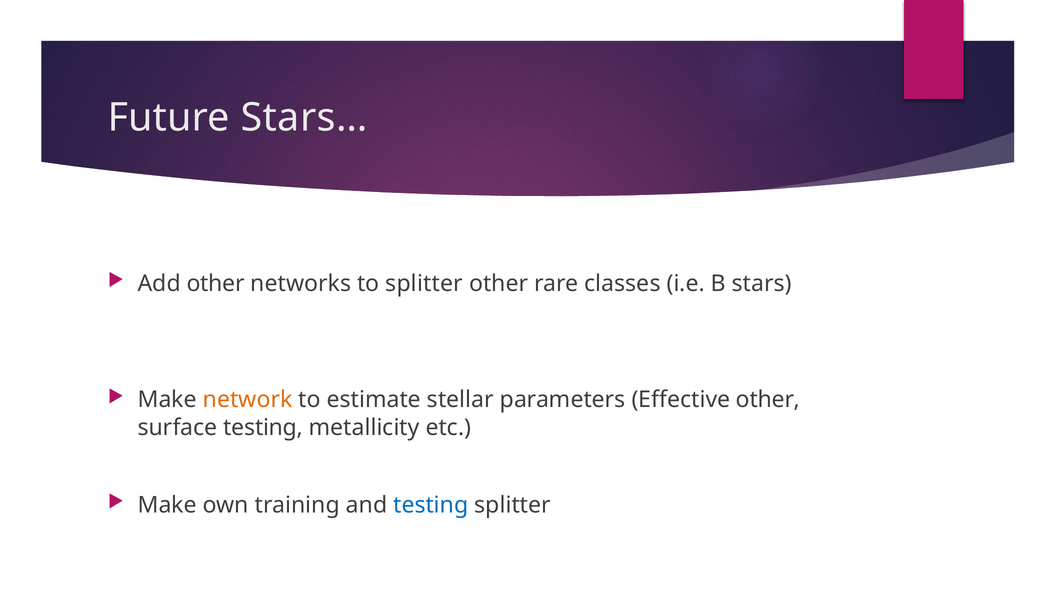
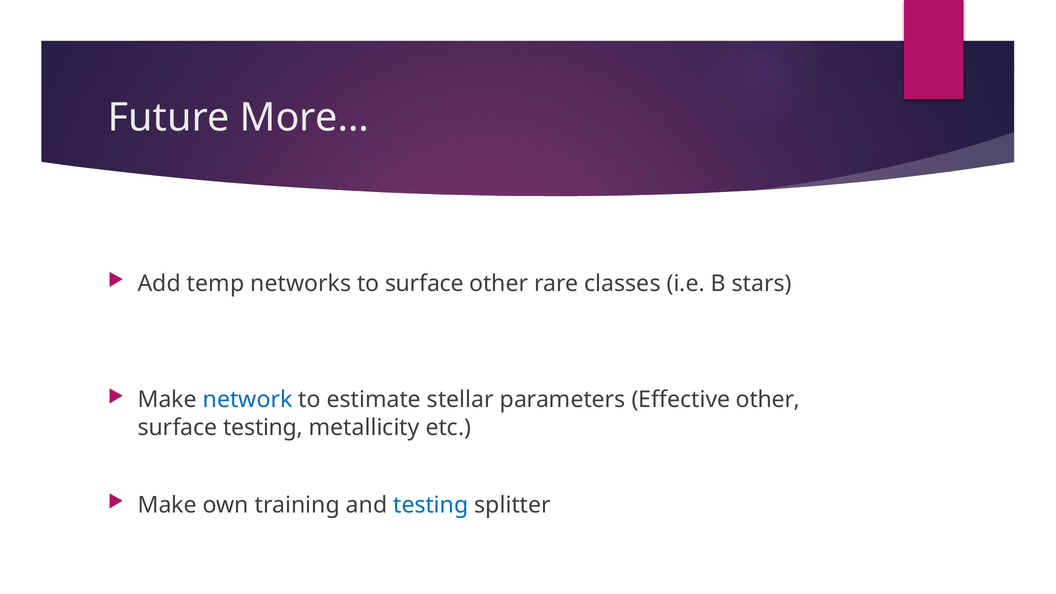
Stars…: Stars… -> More…
Add other: other -> temp
to splitter: splitter -> surface
network colour: orange -> blue
